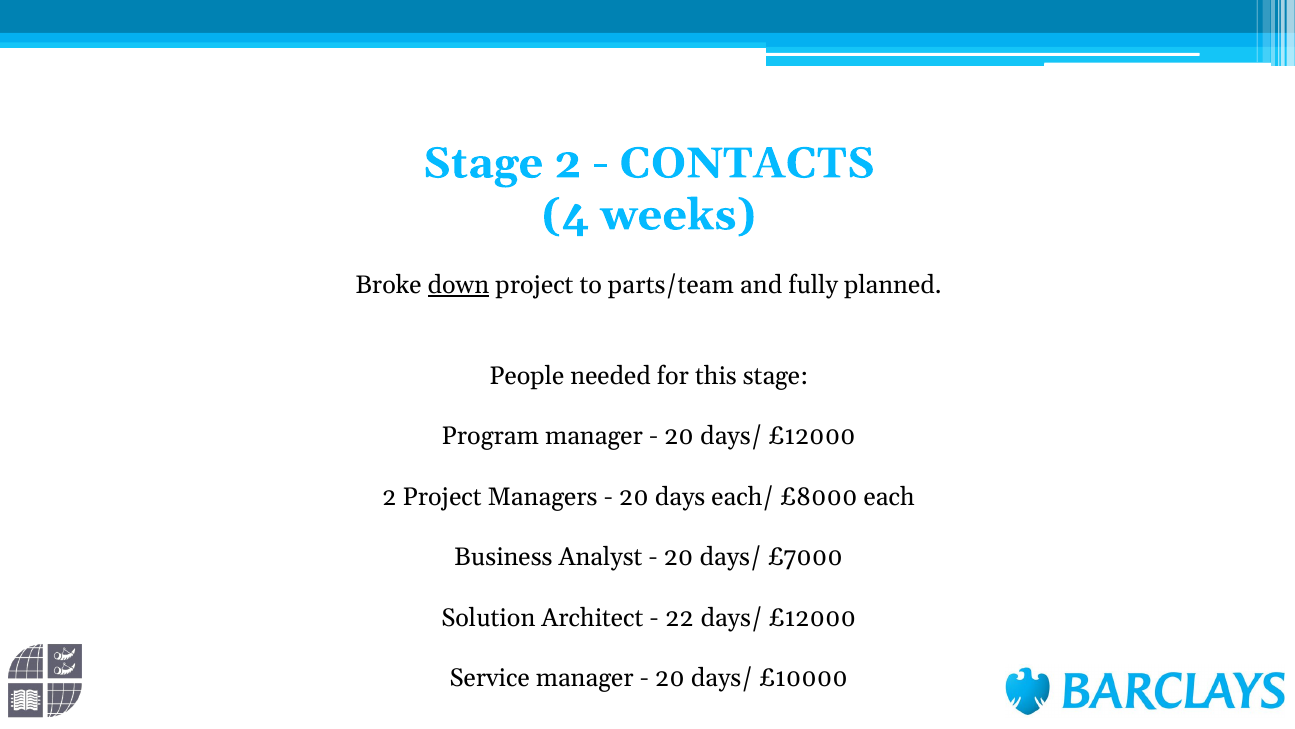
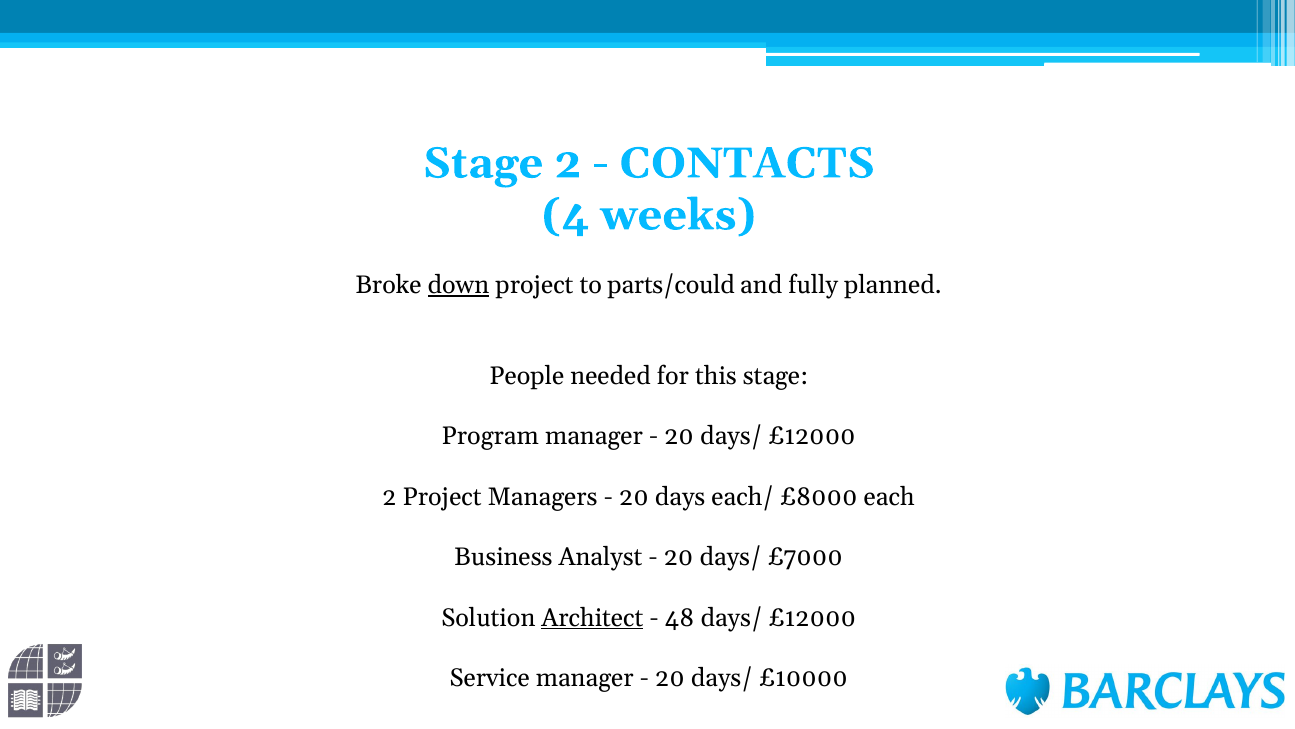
parts/team: parts/team -> parts/could
Architect underline: none -> present
22: 22 -> 48
